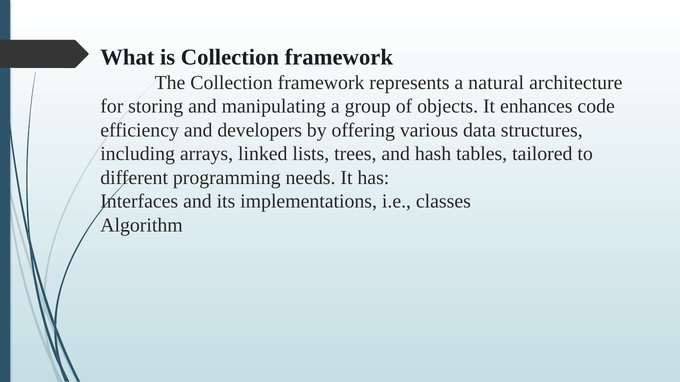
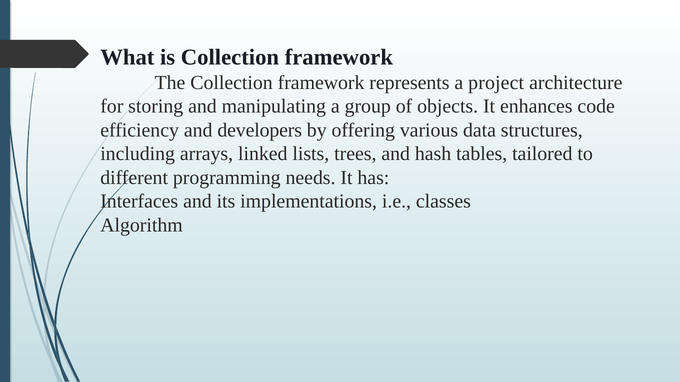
natural: natural -> project
